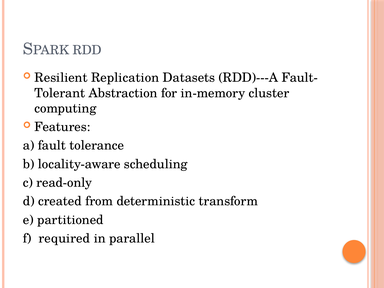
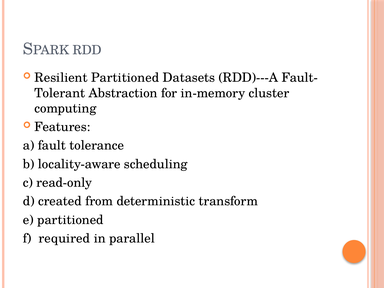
Resilient Replication: Replication -> Partitioned
